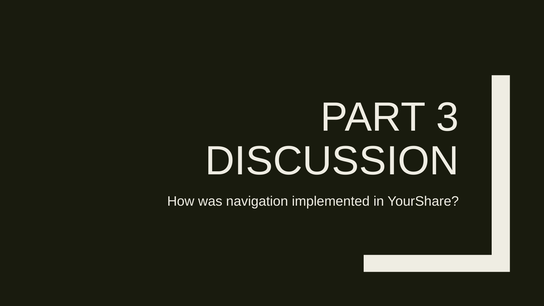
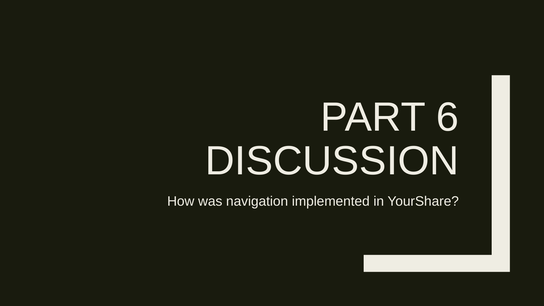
3: 3 -> 6
